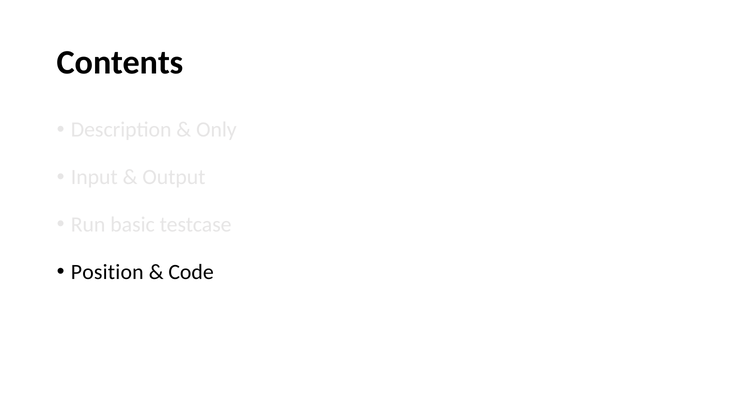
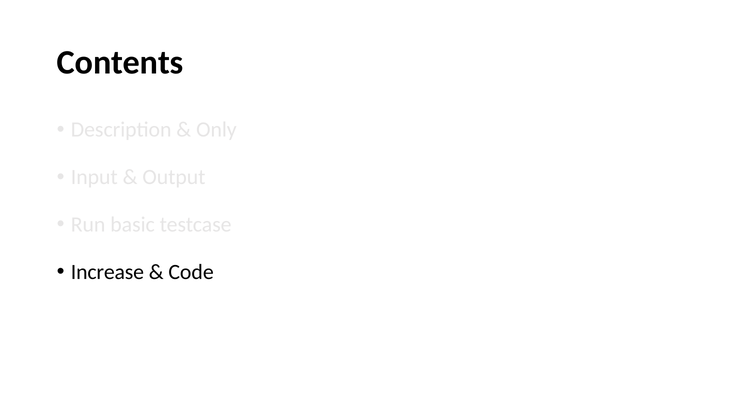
Position: Position -> Increase
